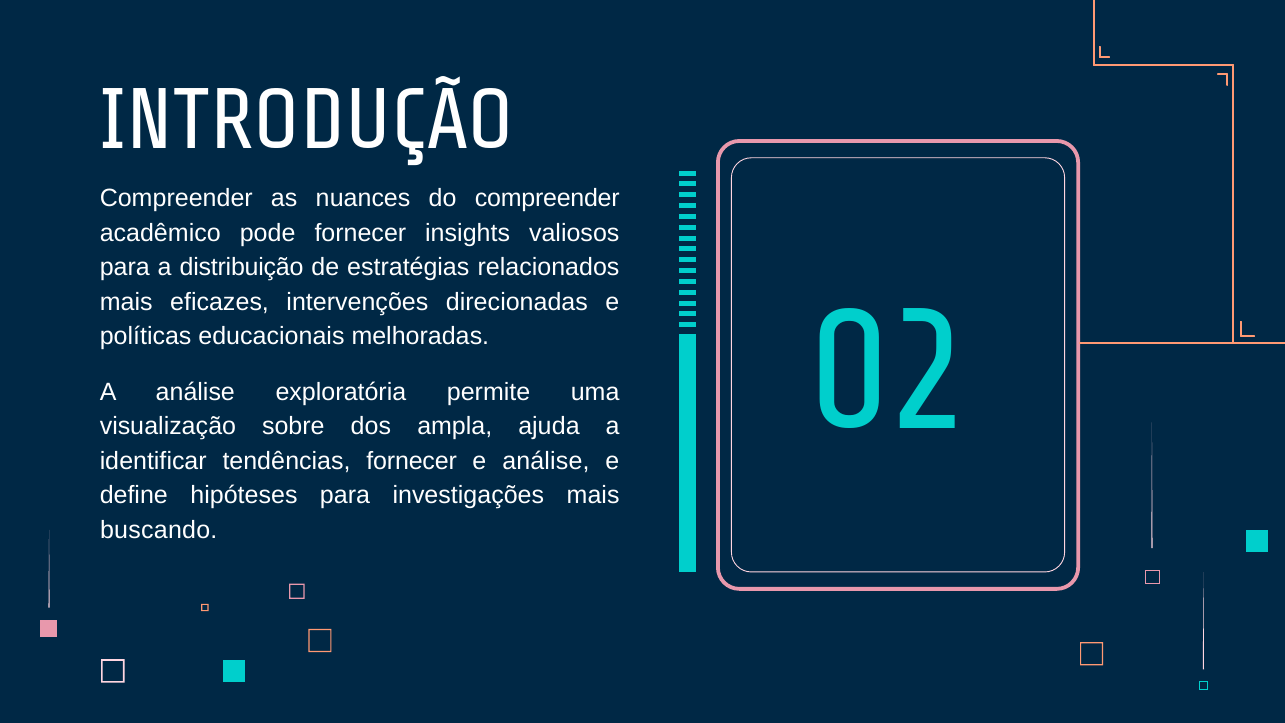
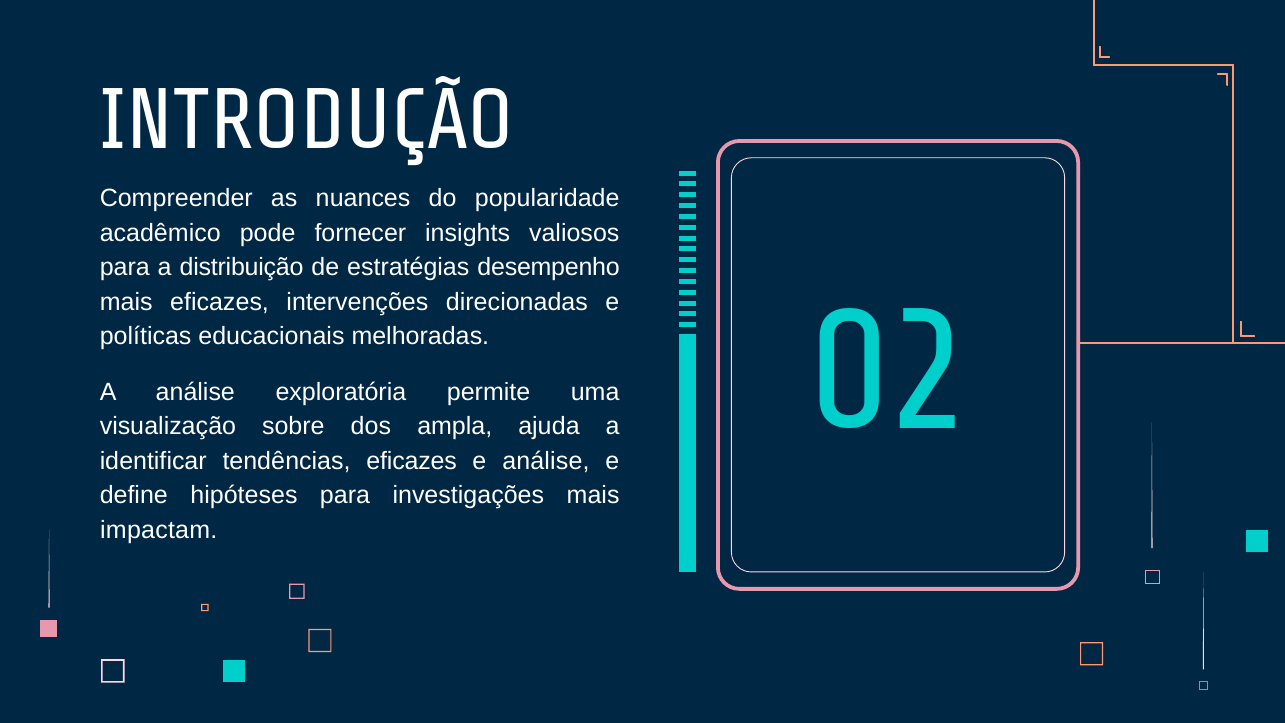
do compreender: compreender -> popularidade
relacionados: relacionados -> desempenho
tendências fornecer: fornecer -> eficazes
buscando: buscando -> impactam
